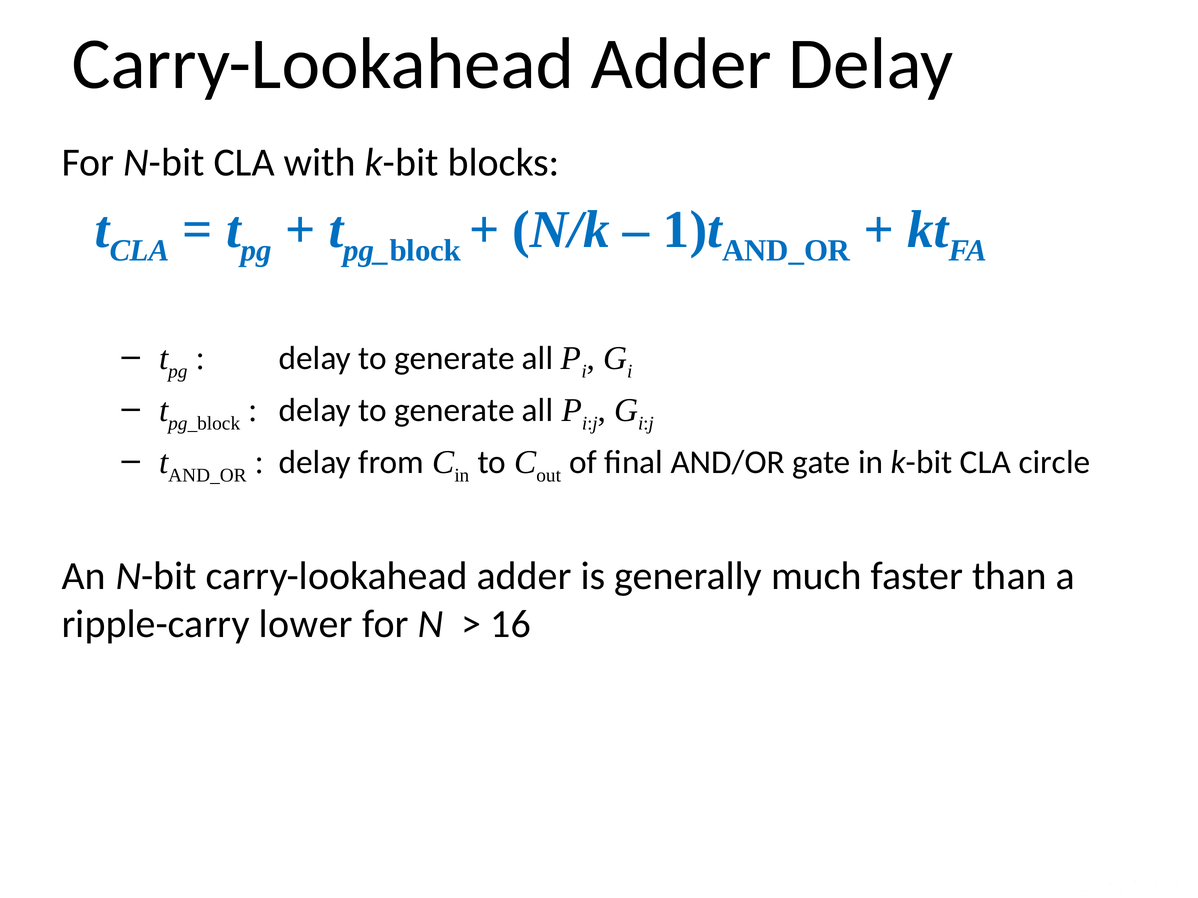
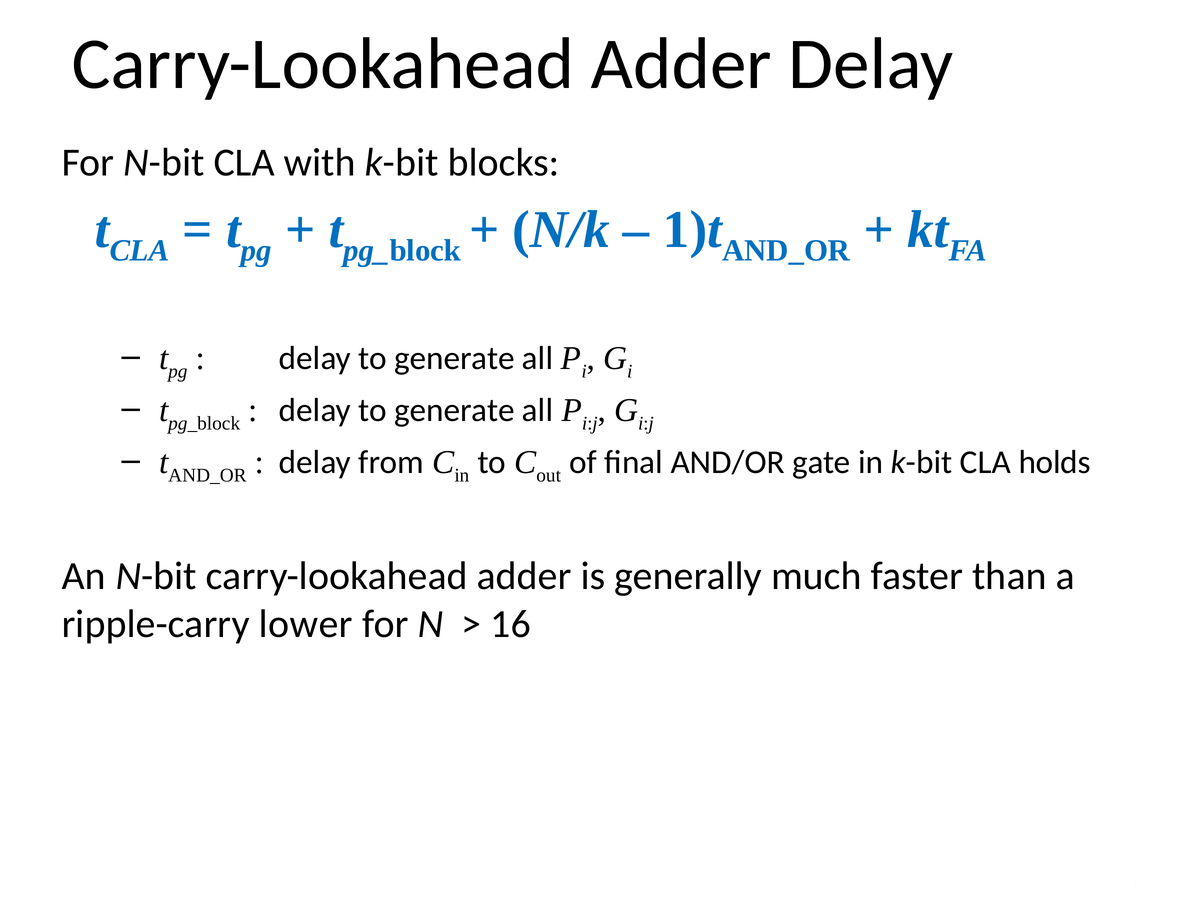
circle: circle -> holds
